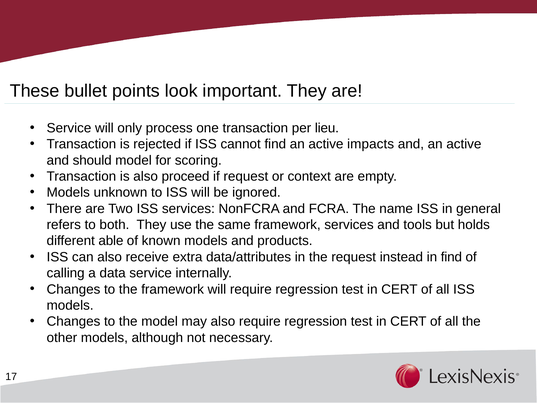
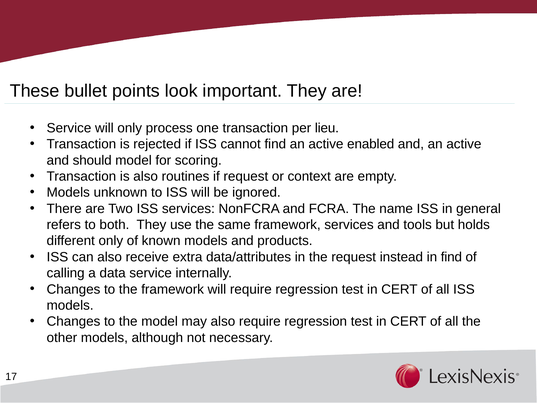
impacts: impacts -> enabled
proceed: proceed -> routines
different able: able -> only
